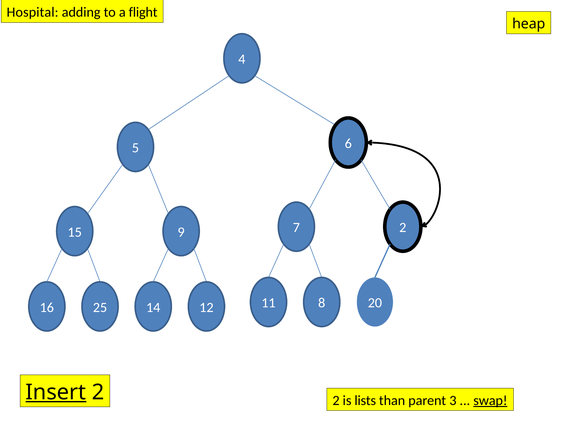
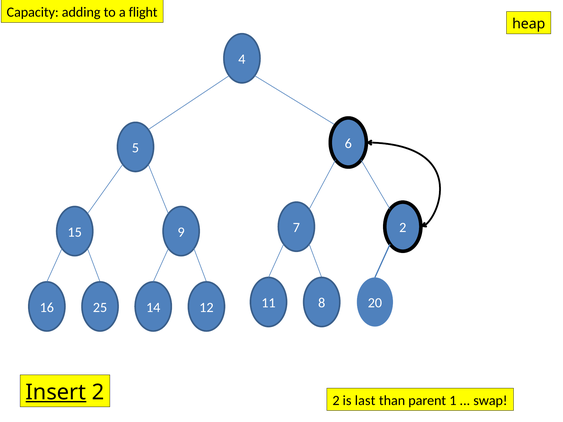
Hospital: Hospital -> Capacity
lists: lists -> last
3: 3 -> 1
swap underline: present -> none
